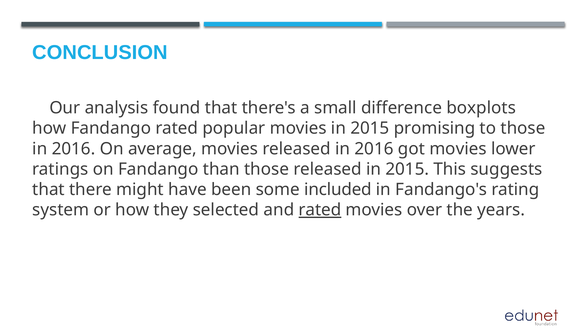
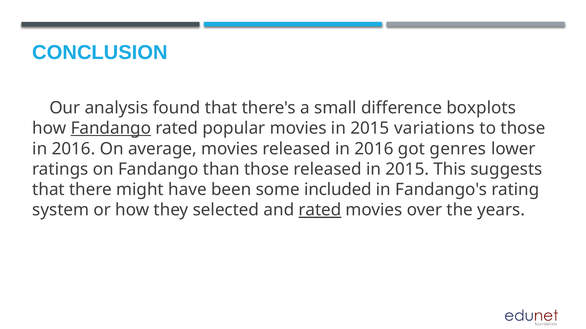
Fandango at (111, 129) underline: none -> present
promising: promising -> variations
got movies: movies -> genres
